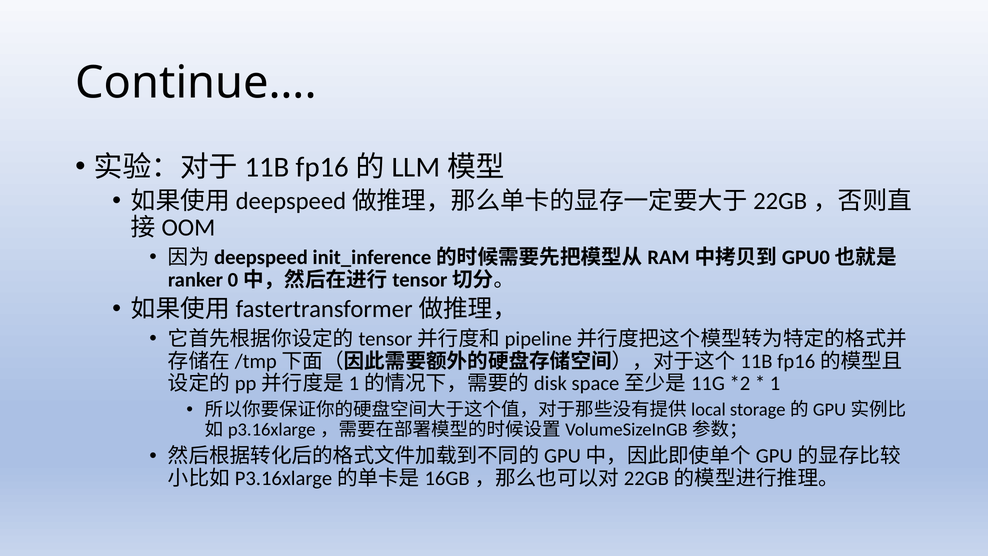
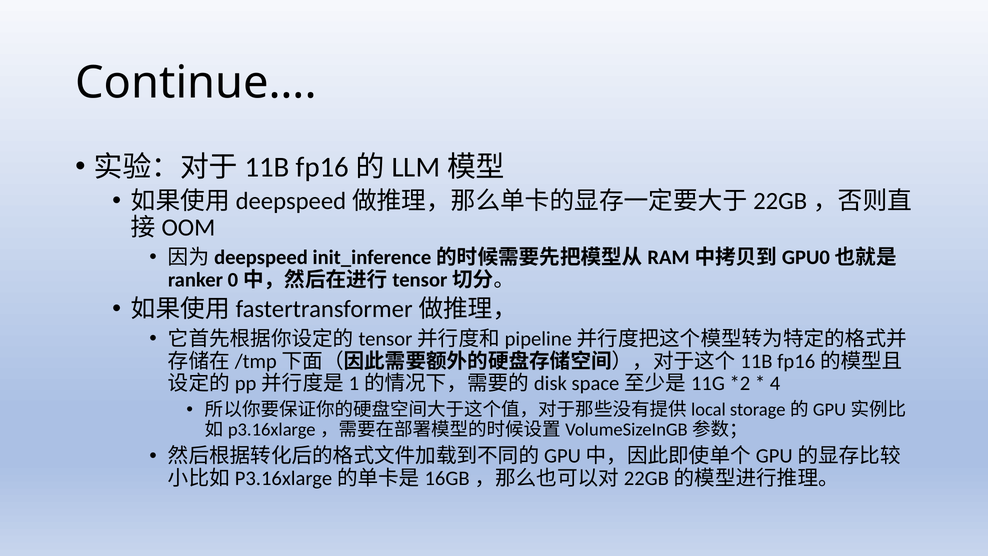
1: 1 -> 4
